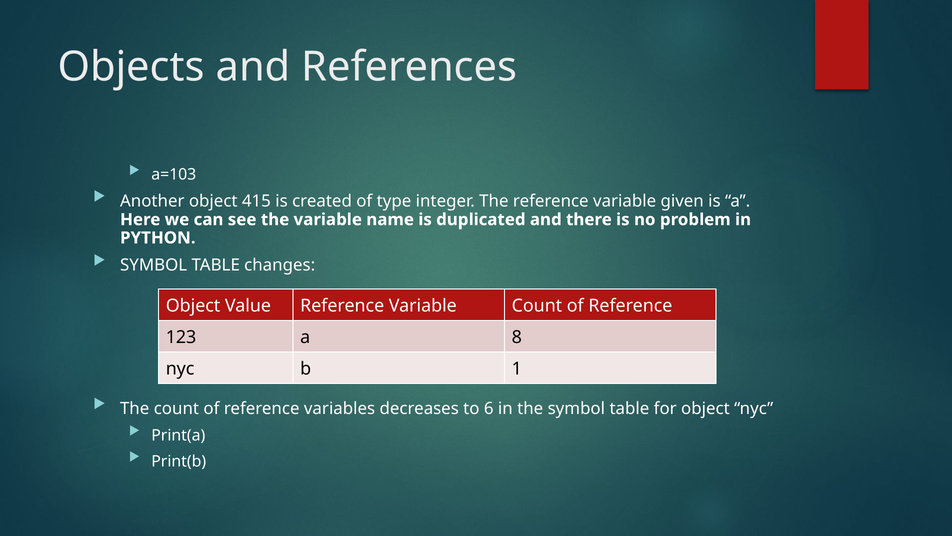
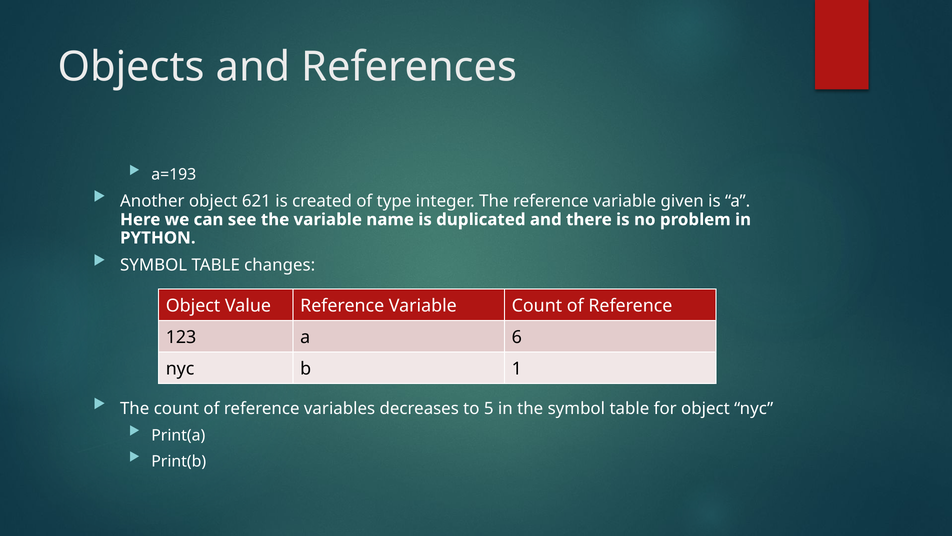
a=103: a=103 -> a=193
415: 415 -> 621
8: 8 -> 6
6: 6 -> 5
